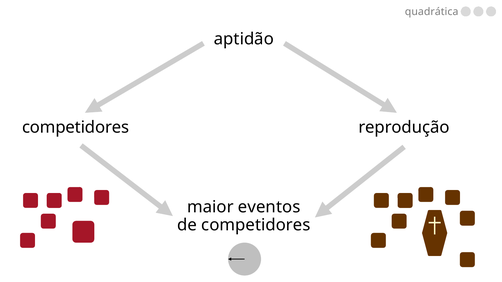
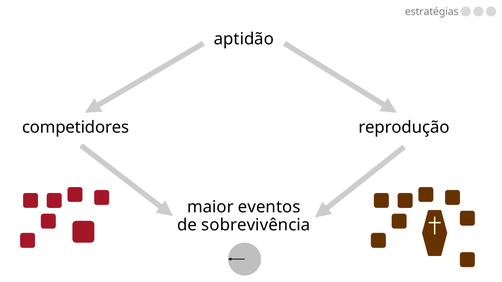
quadrática: quadrática -> estratégias
de competidores: competidores -> sobrevivência
